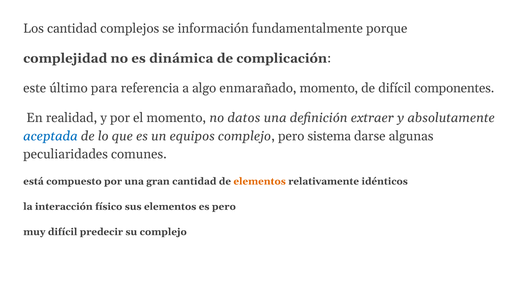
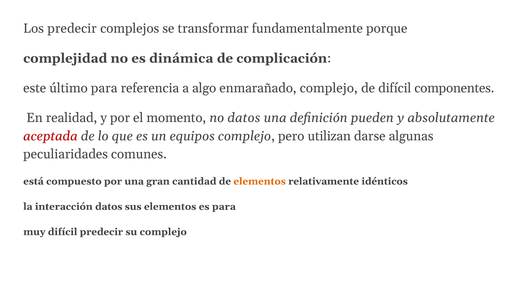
Los cantidad: cantidad -> predecir
información: información -> transformar
enmarañado momento: momento -> complejo
extraer: extraer -> pueden
aceptada colour: blue -> red
sistema: sistema -> utilizan
interacción físico: físico -> datos
es pero: pero -> para
